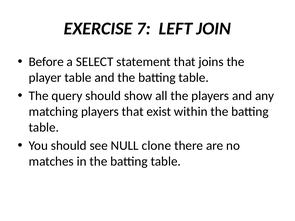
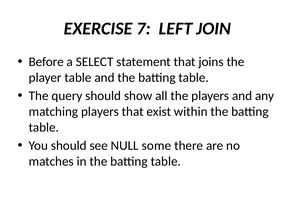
clone: clone -> some
